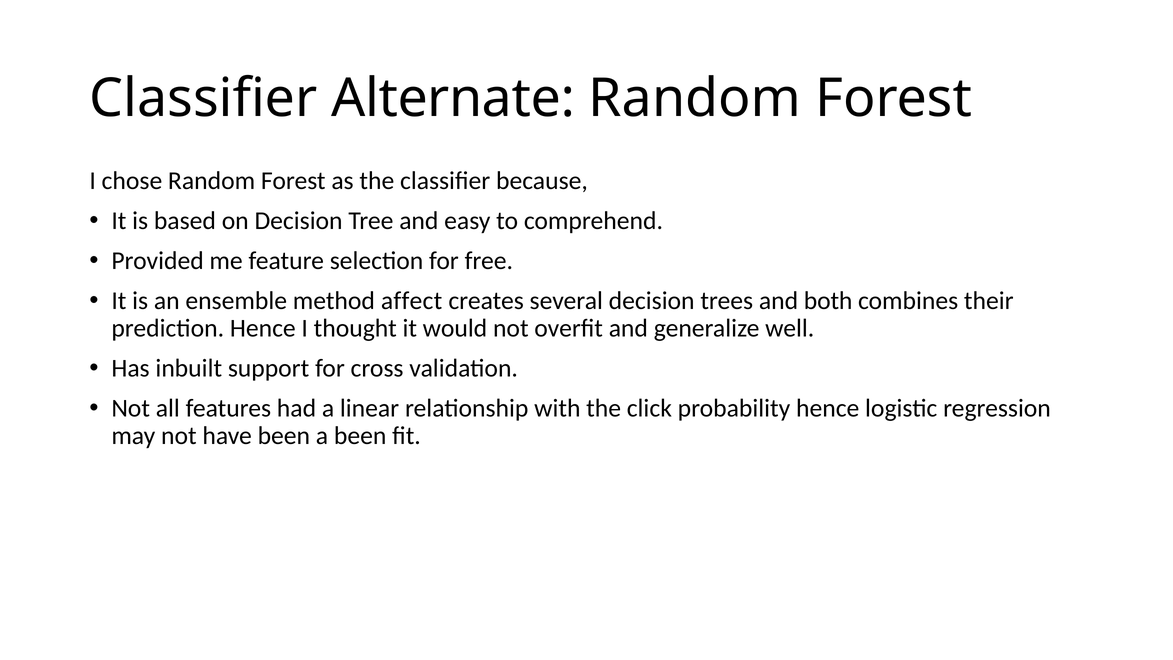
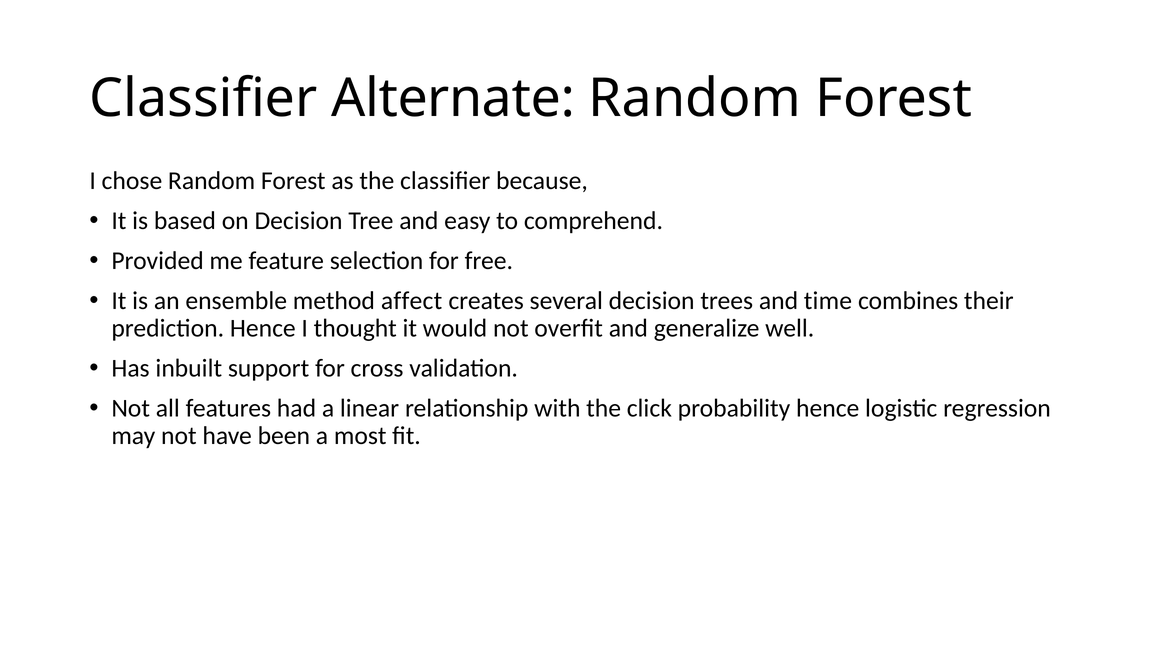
both: both -> time
a been: been -> most
